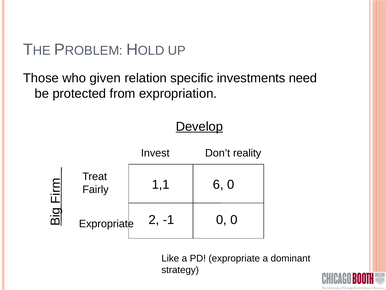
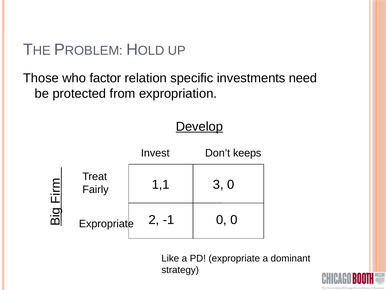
given: given -> factor
reality: reality -> keeps
6: 6 -> 3
